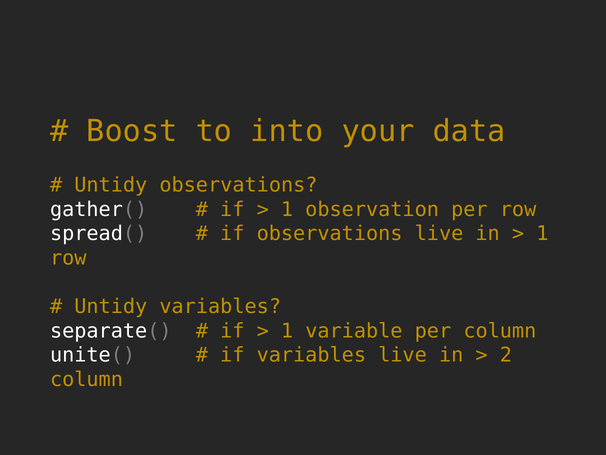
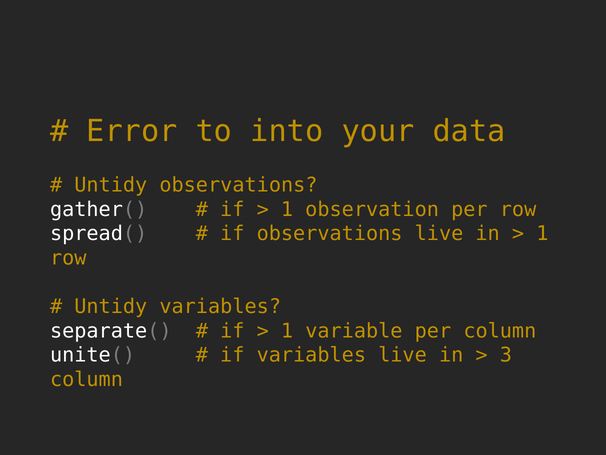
Boost: Boost -> Error
2: 2 -> 3
